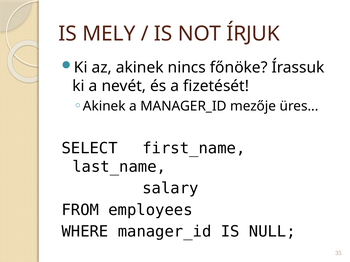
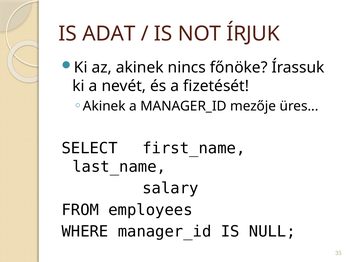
MELY: MELY -> ADAT
